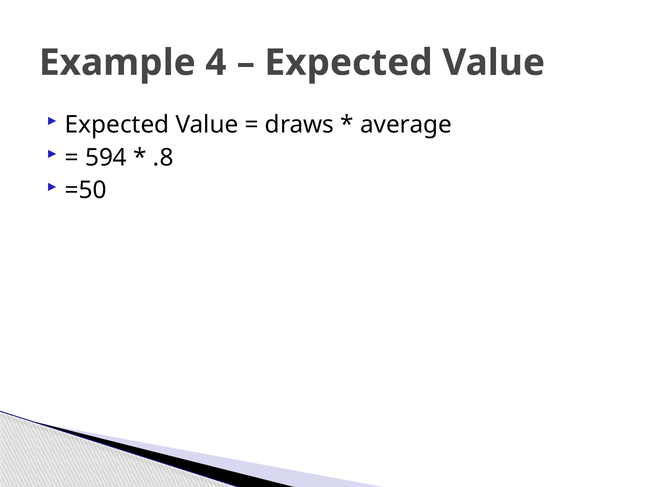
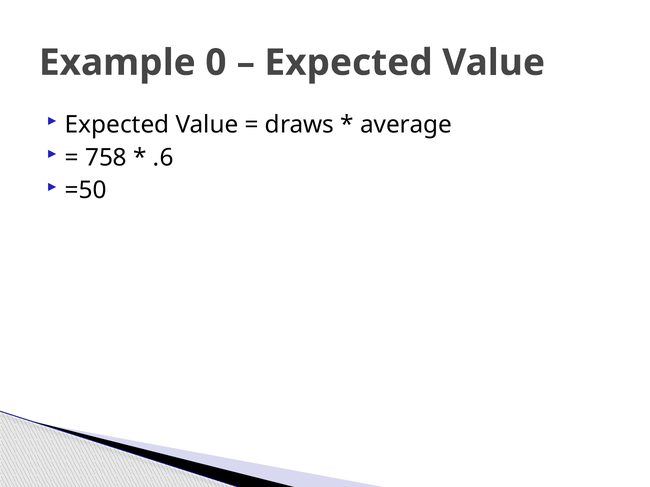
4: 4 -> 0
594: 594 -> 758
.8: .8 -> .6
